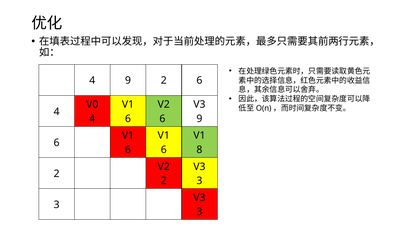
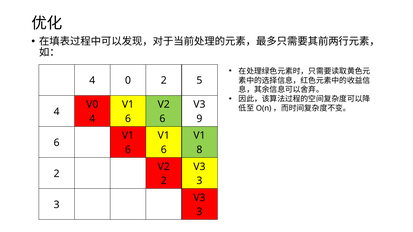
4 9: 9 -> 0
2 6: 6 -> 5
